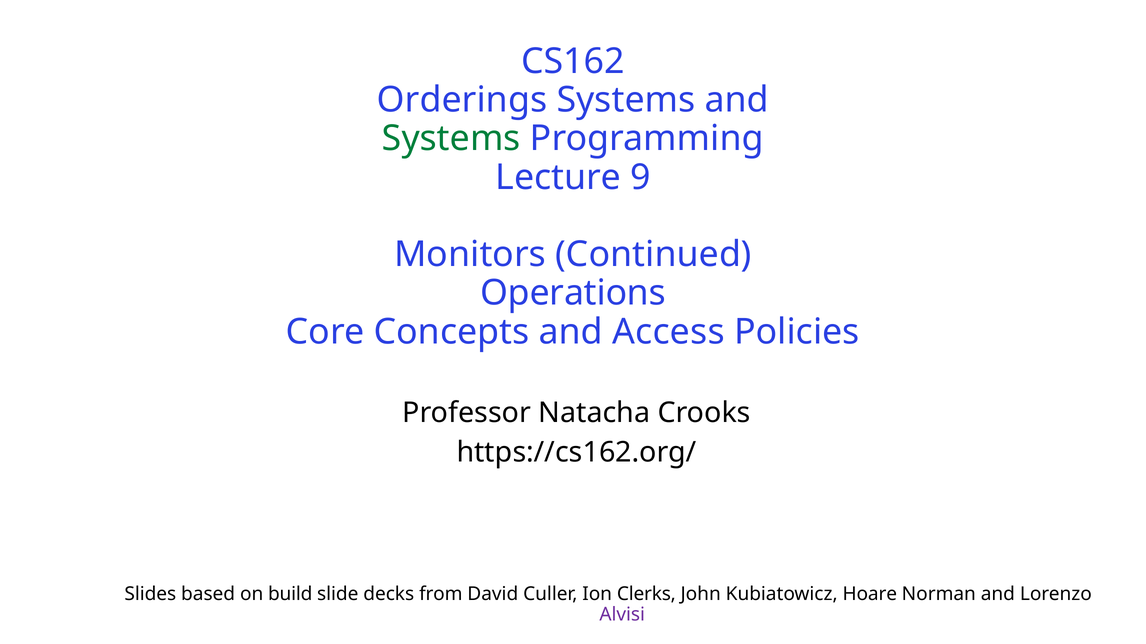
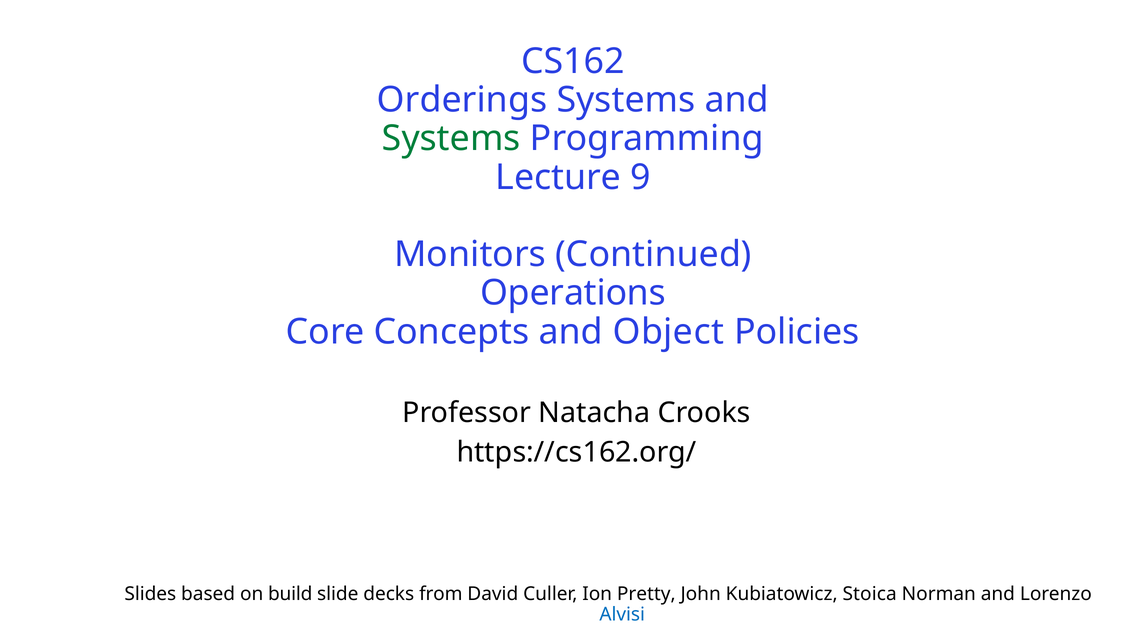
Access: Access -> Object
Clerks: Clerks -> Pretty
Hoare: Hoare -> Stoica
Alvisi colour: purple -> blue
